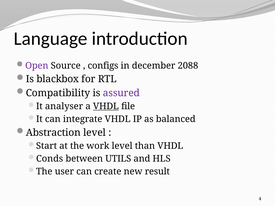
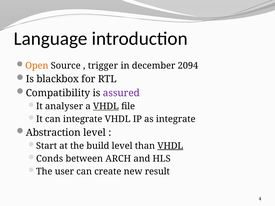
Open colour: purple -> orange
configs: configs -> trigger
2088: 2088 -> 2094
as balanced: balanced -> integrate
work: work -> build
VHDL at (170, 146) underline: none -> present
UTILS: UTILS -> ARCH
